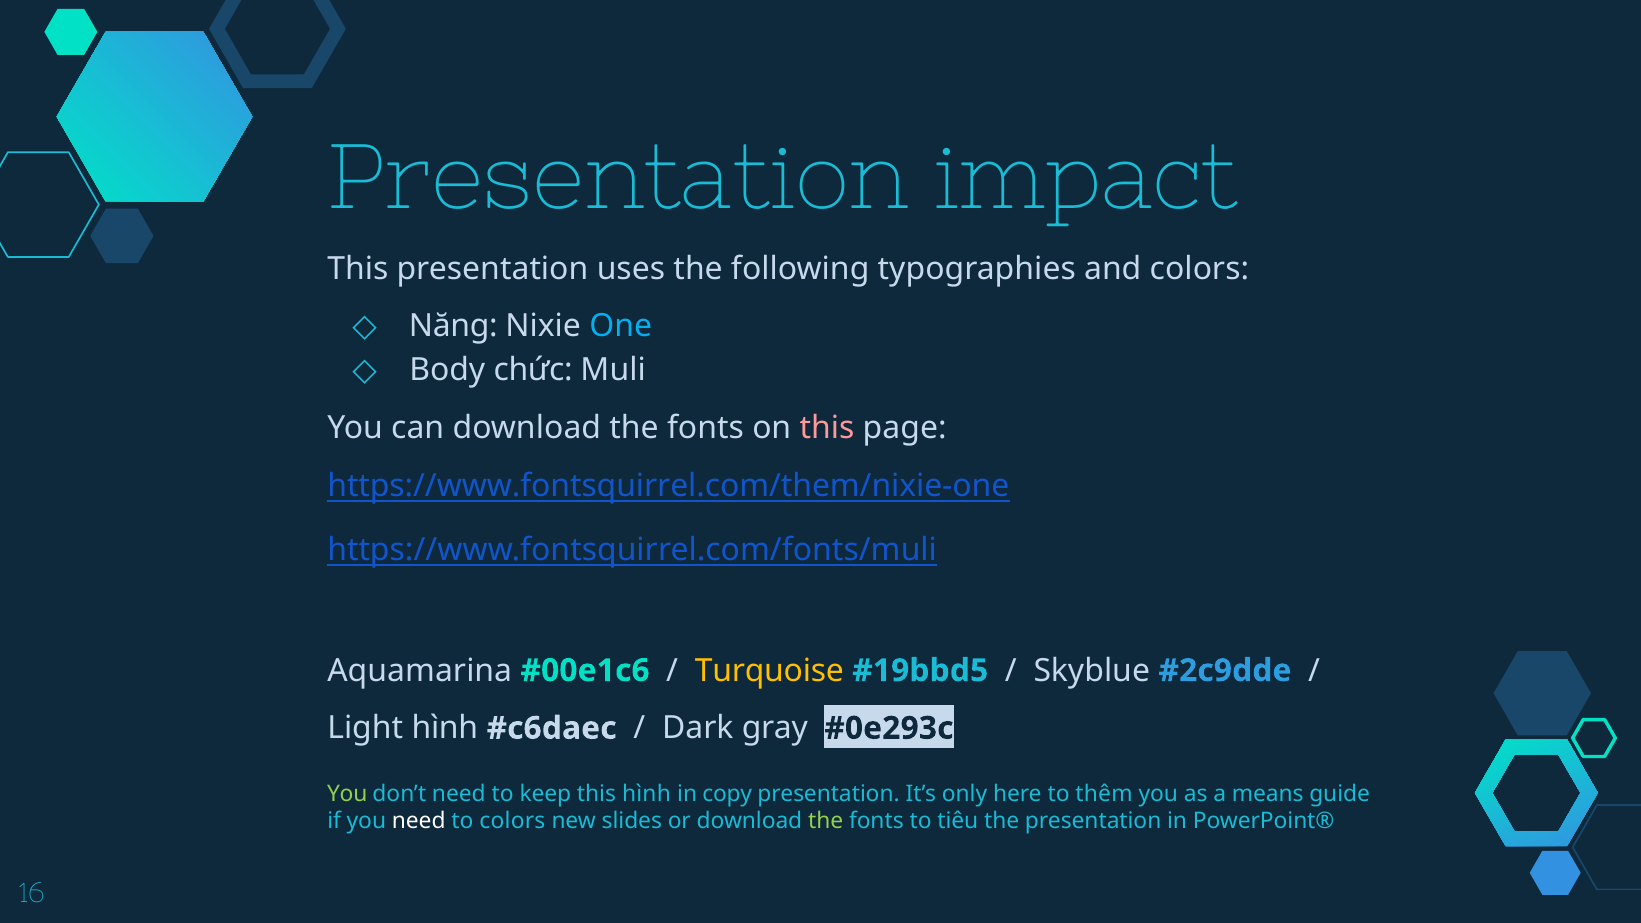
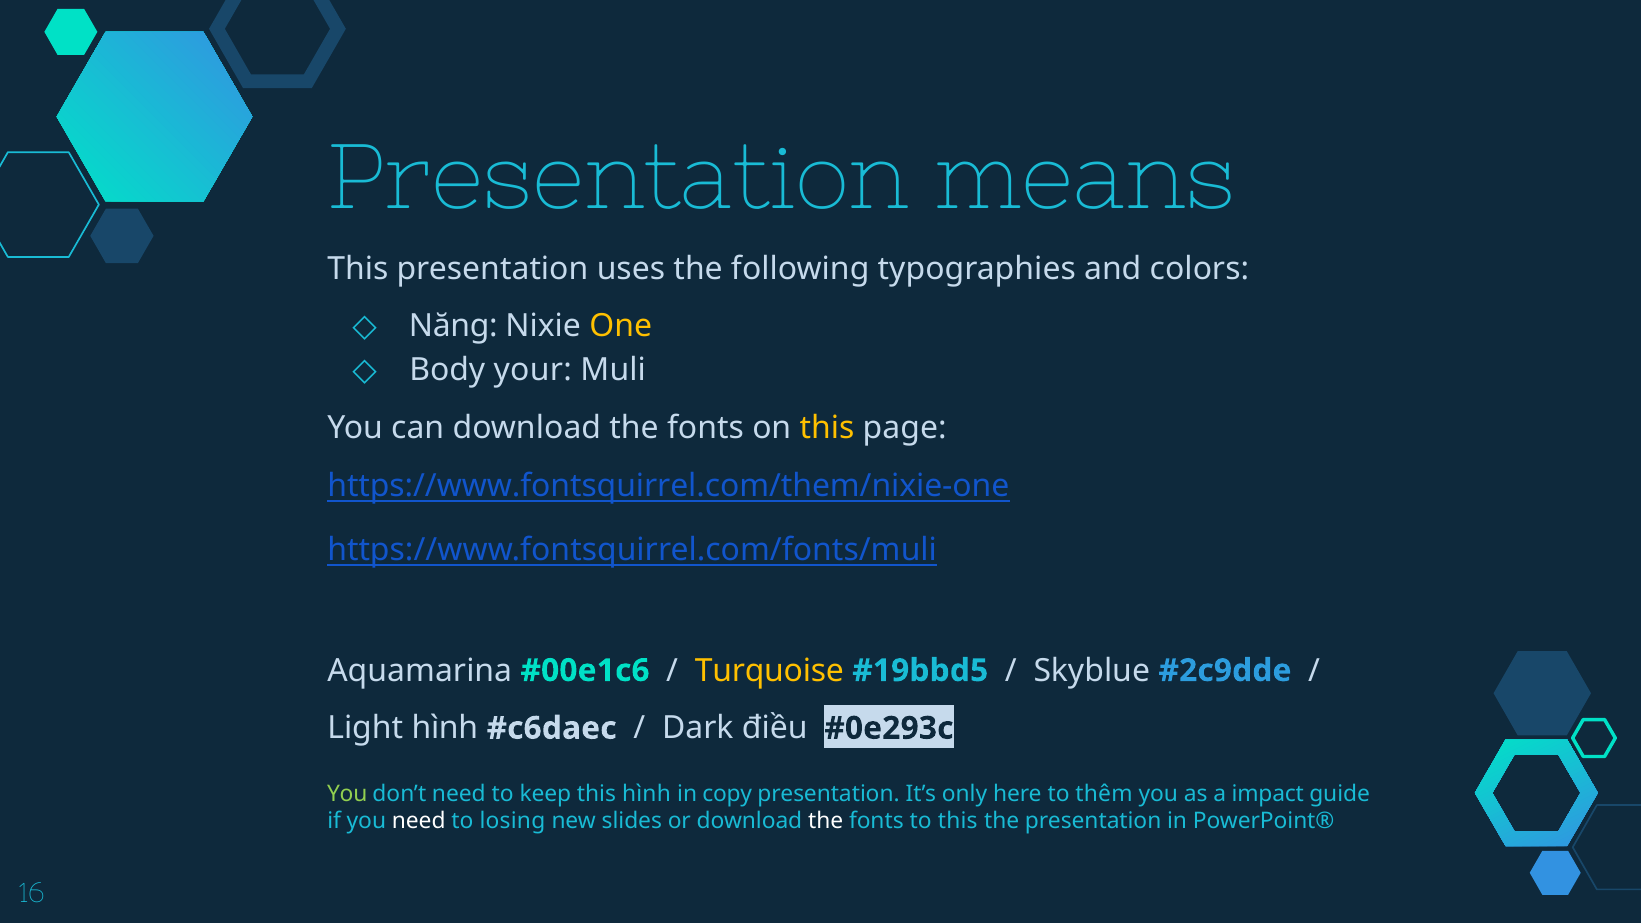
impact: impact -> means
One colour: light blue -> yellow
chức: chức -> your
this at (827, 428) colour: pink -> yellow
gray: gray -> điều
means: means -> impact
to colors: colors -> losing
the at (826, 821) colour: light green -> white
to tiêu: tiêu -> this
